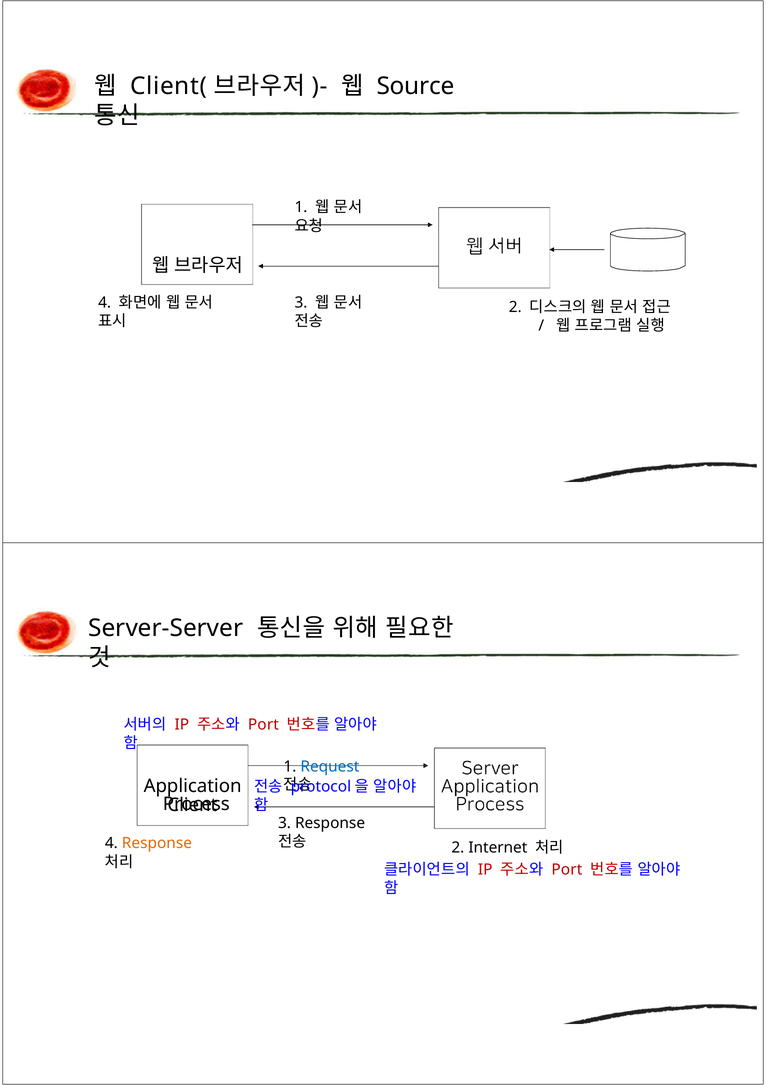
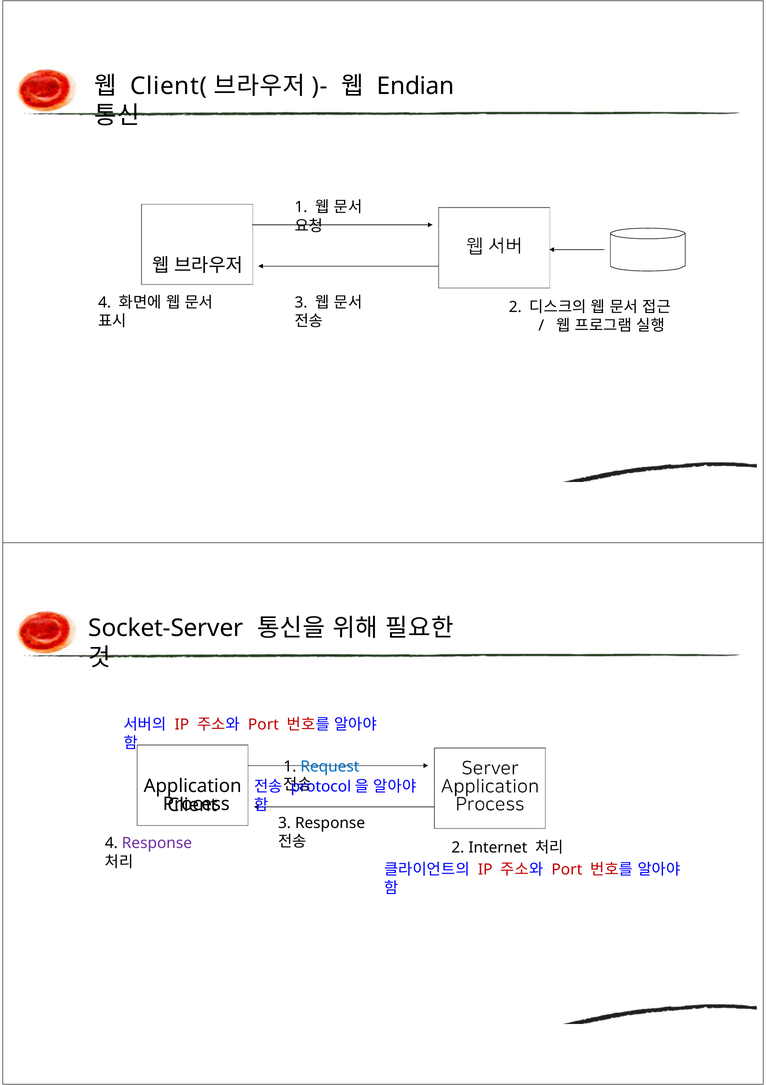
Source: Source -> Endian
Server-Server: Server-Server -> Socket-Server
Response at (157, 843) colour: orange -> purple
